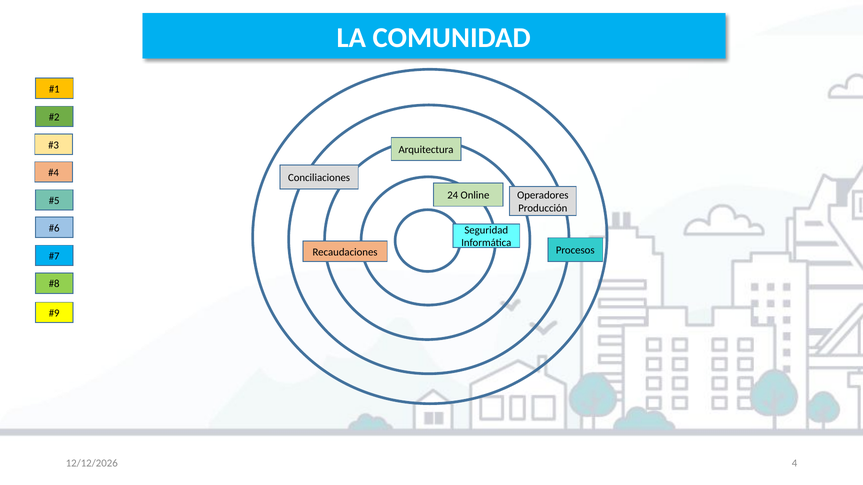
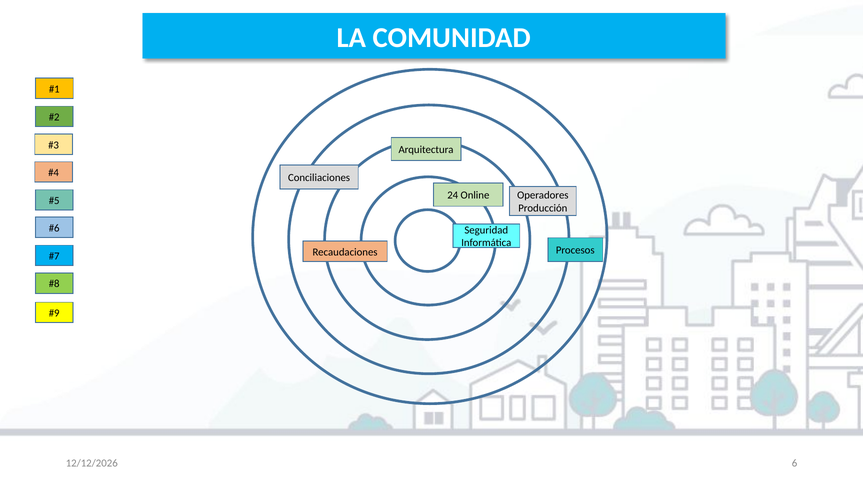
4: 4 -> 6
